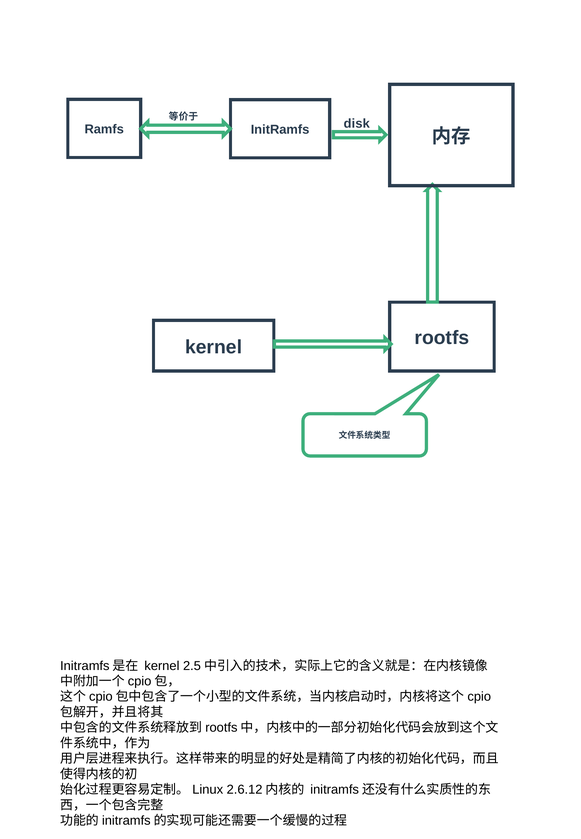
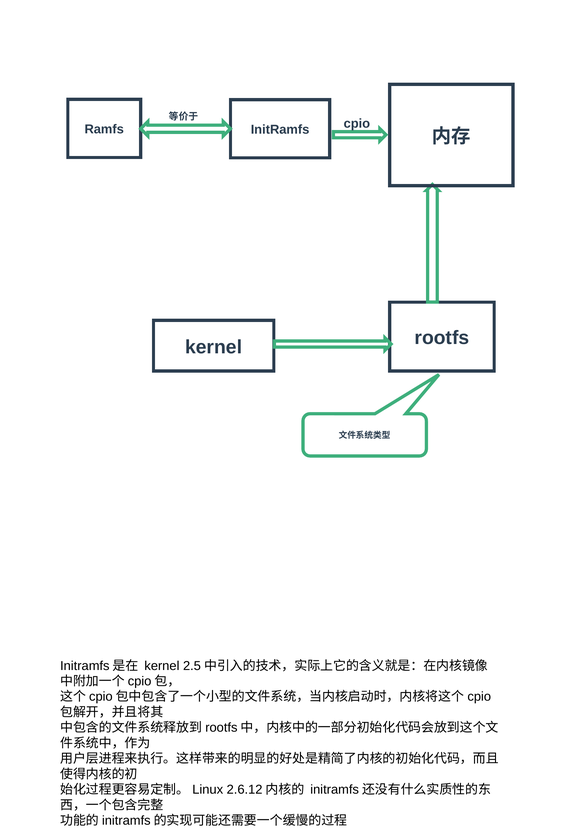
disk at (357, 123): disk -> cpio
